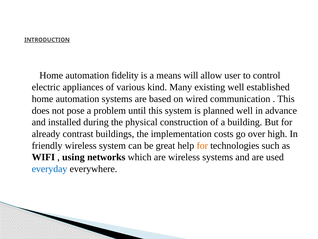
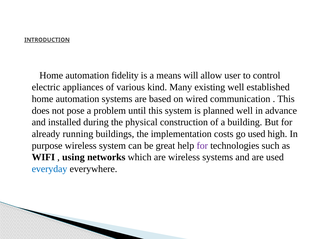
contrast: contrast -> running
go over: over -> used
friendly: friendly -> purpose
for at (202, 145) colour: orange -> purple
